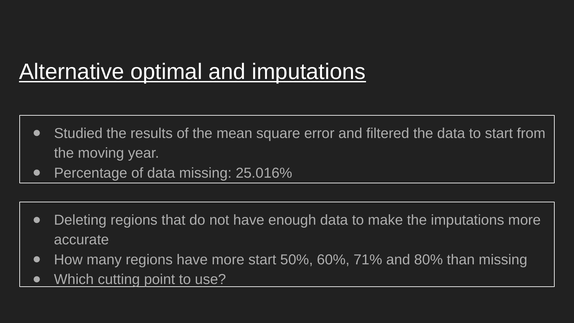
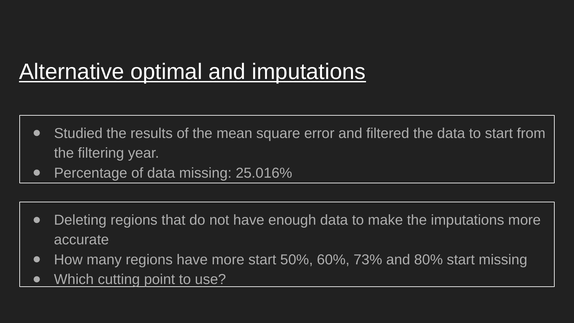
moving: moving -> filtering
71%: 71% -> 73%
80% than: than -> start
